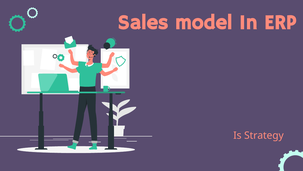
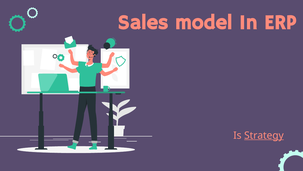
Strategy underline: none -> present
